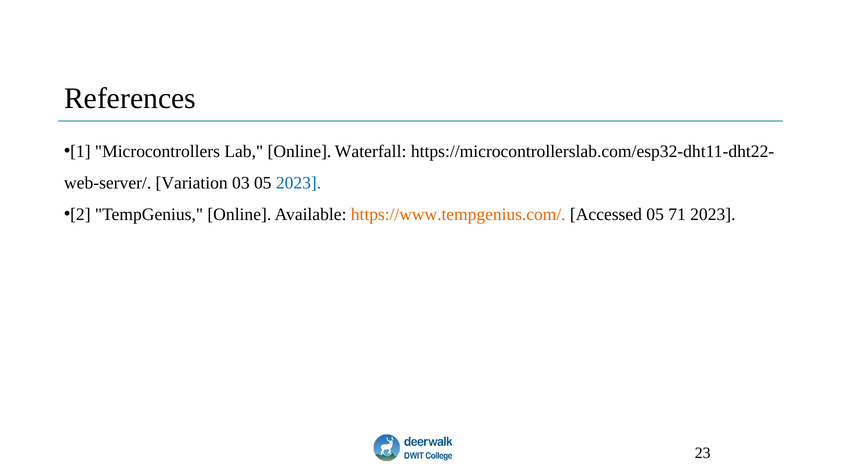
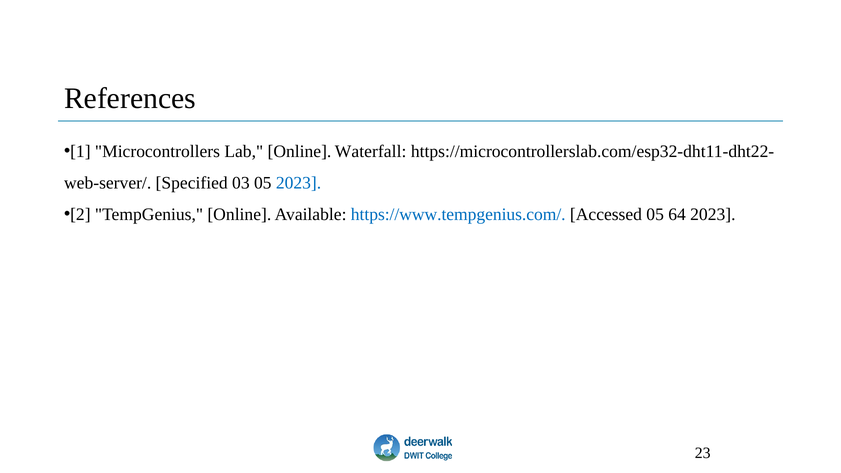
Variation: Variation -> Specified
https://www.tempgenius.com/ colour: orange -> blue
71: 71 -> 64
